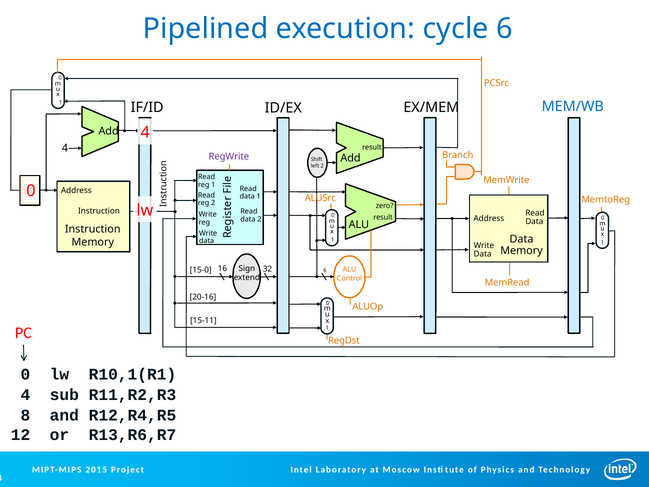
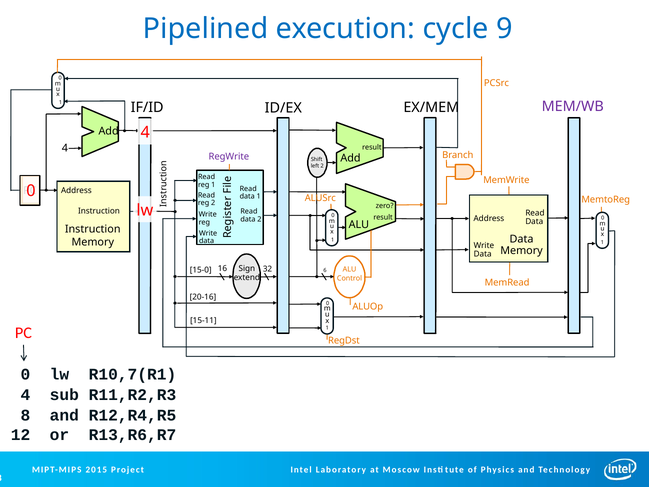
cycle 6: 6 -> 9
MEM/WB colour: blue -> purple
R10,1(R1: R10,1(R1 -> R10,7(R1
